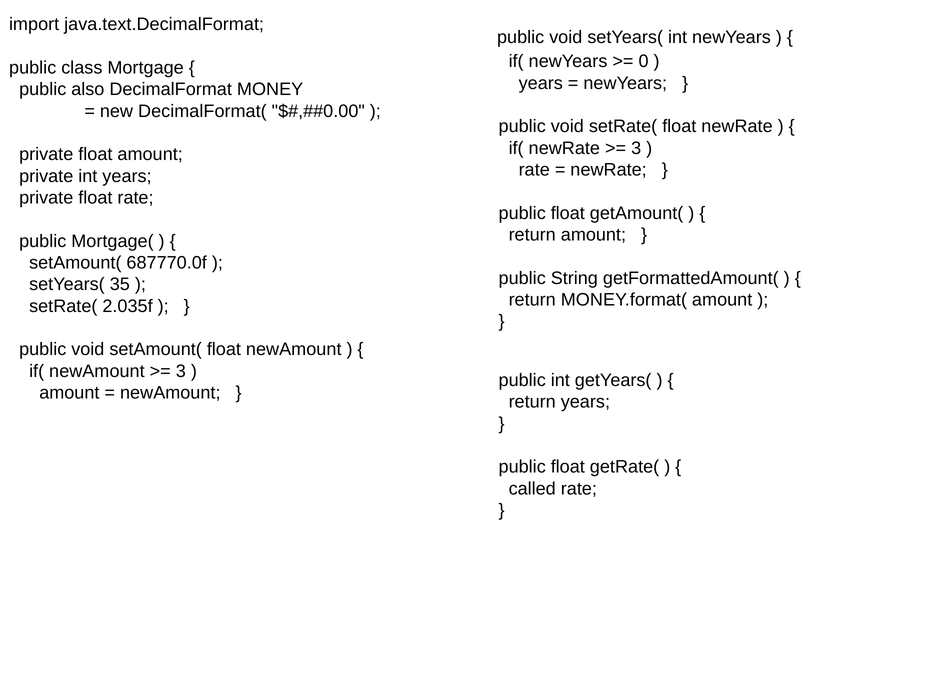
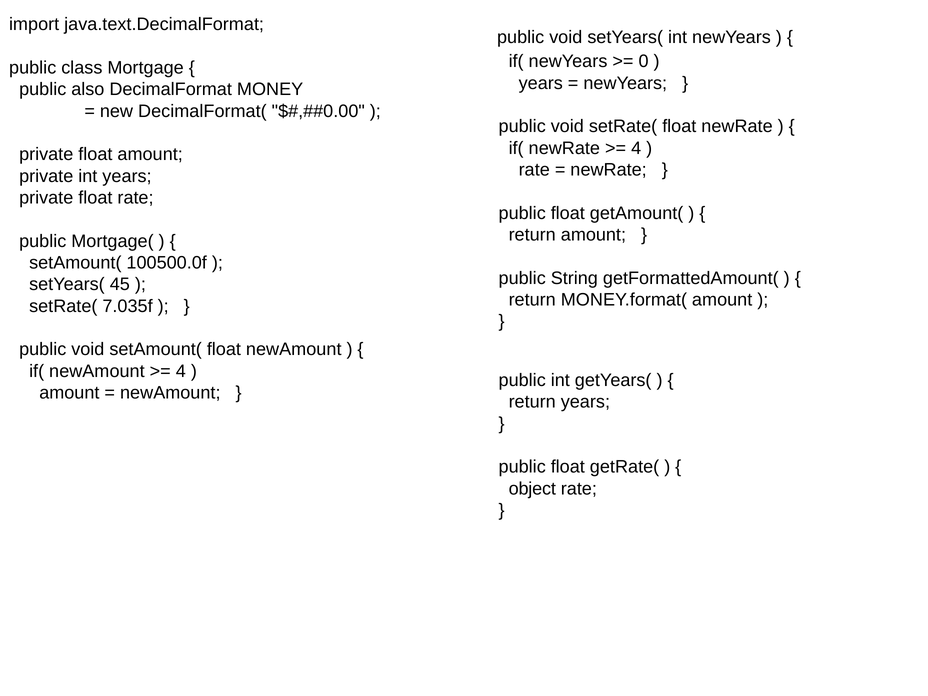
3 at (636, 148): 3 -> 4
687770.0f: 687770.0f -> 100500.0f
35: 35 -> 45
2.035f: 2.035f -> 7.035f
3 at (181, 371): 3 -> 4
called: called -> object
